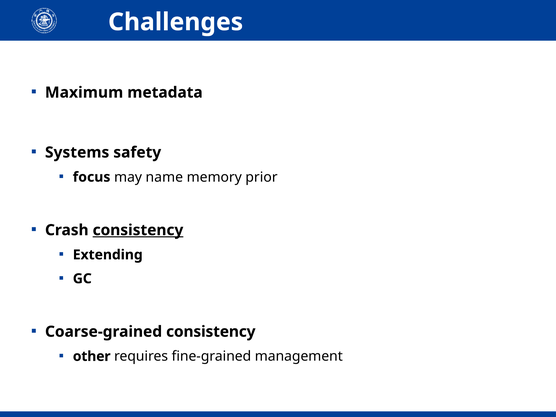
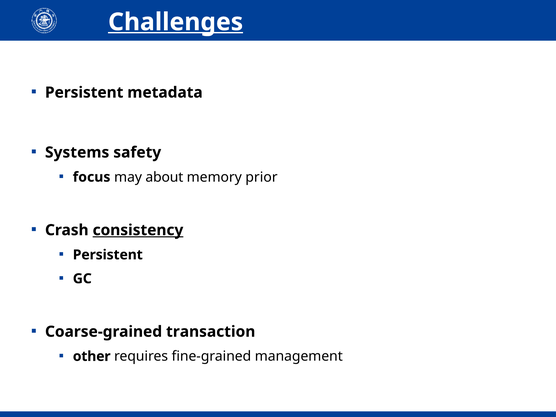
Challenges underline: none -> present
Maximum at (84, 92): Maximum -> Persistent
name: name -> about
Extending at (108, 255): Extending -> Persistent
Coarse-grained consistency: consistency -> transaction
